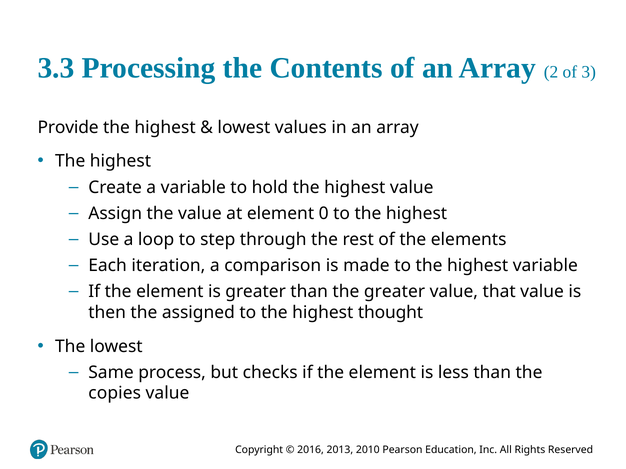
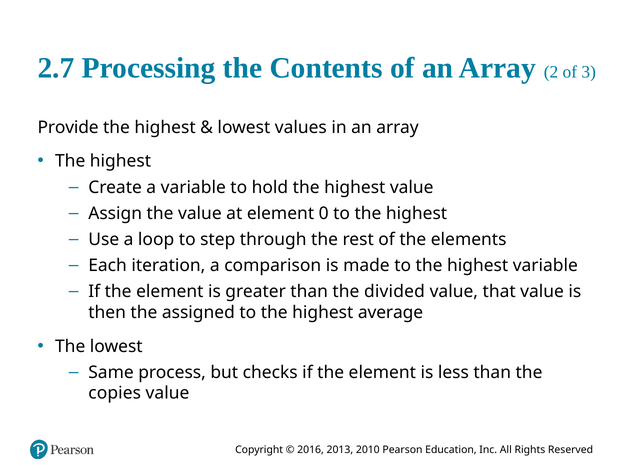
3.3: 3.3 -> 2.7
the greater: greater -> divided
thought: thought -> average
